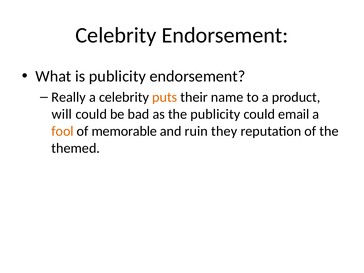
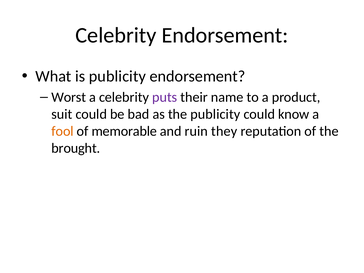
Really: Really -> Worst
puts colour: orange -> purple
will: will -> suit
email: email -> know
themed: themed -> brought
